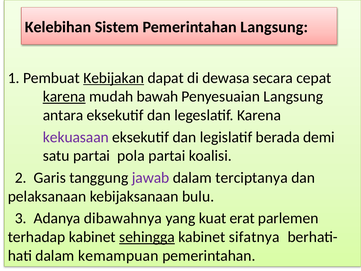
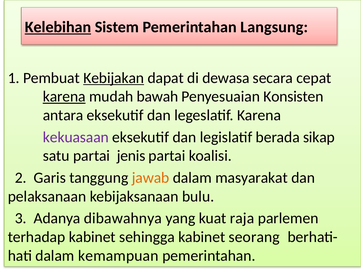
Kelebihan underline: none -> present
Penyesuaian Langsung: Langsung -> Konsisten
demi: demi -> sikap
pola: pola -> jenis
jawab colour: purple -> orange
terciptanya: terciptanya -> masyarakat
erat: erat -> raja
sehingga underline: present -> none
sifatnya: sifatnya -> seorang
